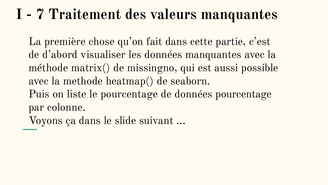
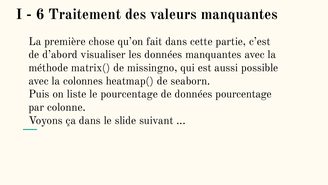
7: 7 -> 6
methode: methode -> colonnes
